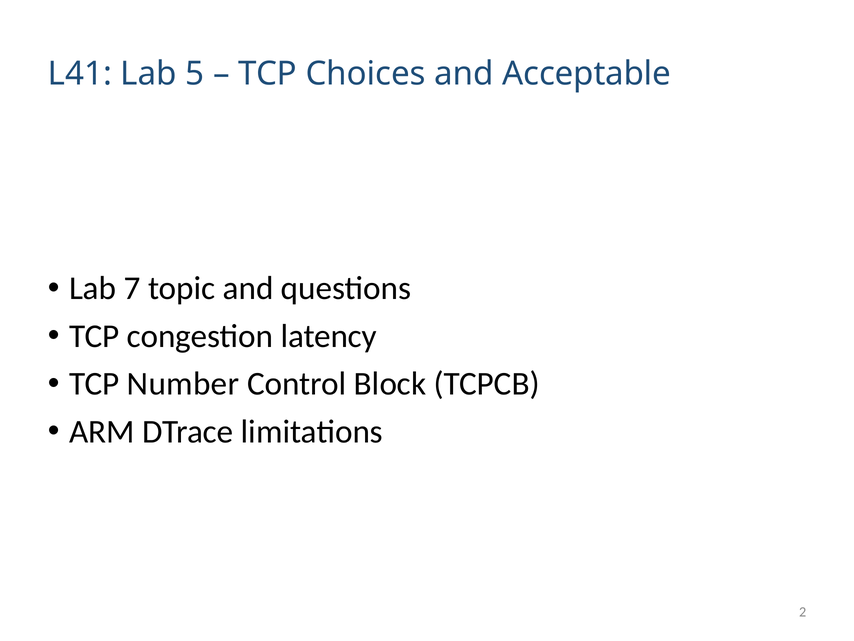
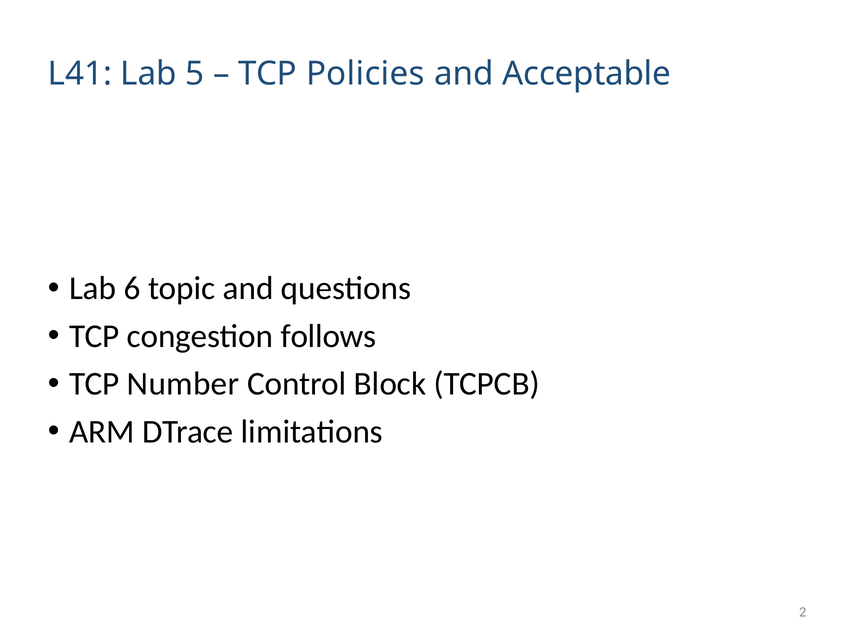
Choices: Choices -> Policies
7: 7 -> 6
latency: latency -> follows
